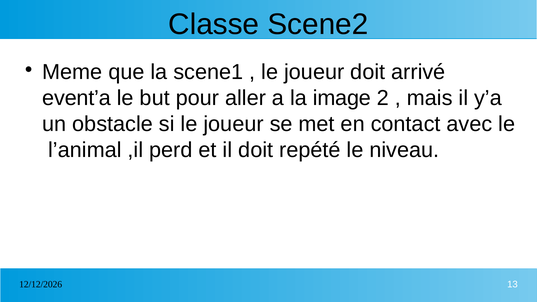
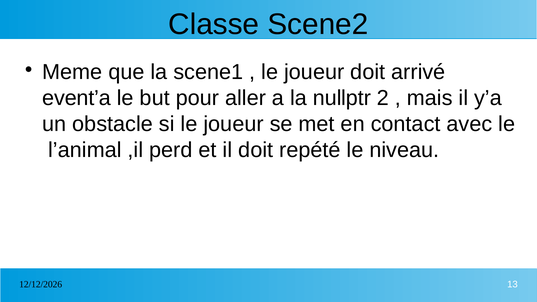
image: image -> nullptr
